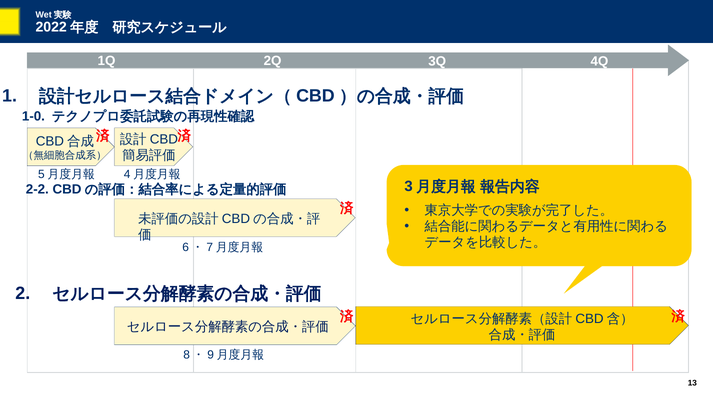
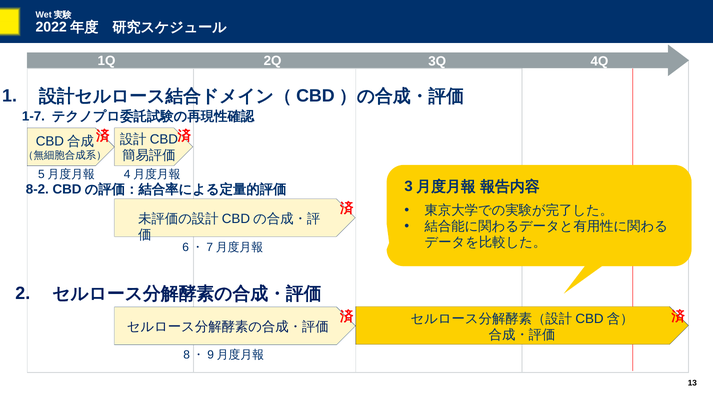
1-0: 1-0 -> 1-7
2-2: 2-2 -> 8-2
